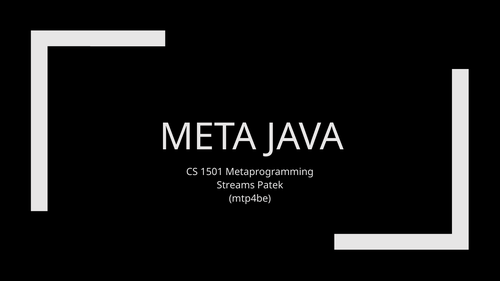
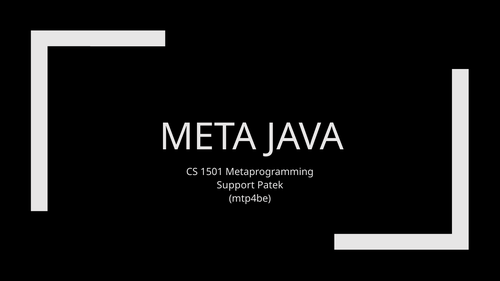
Streams: Streams -> Support
